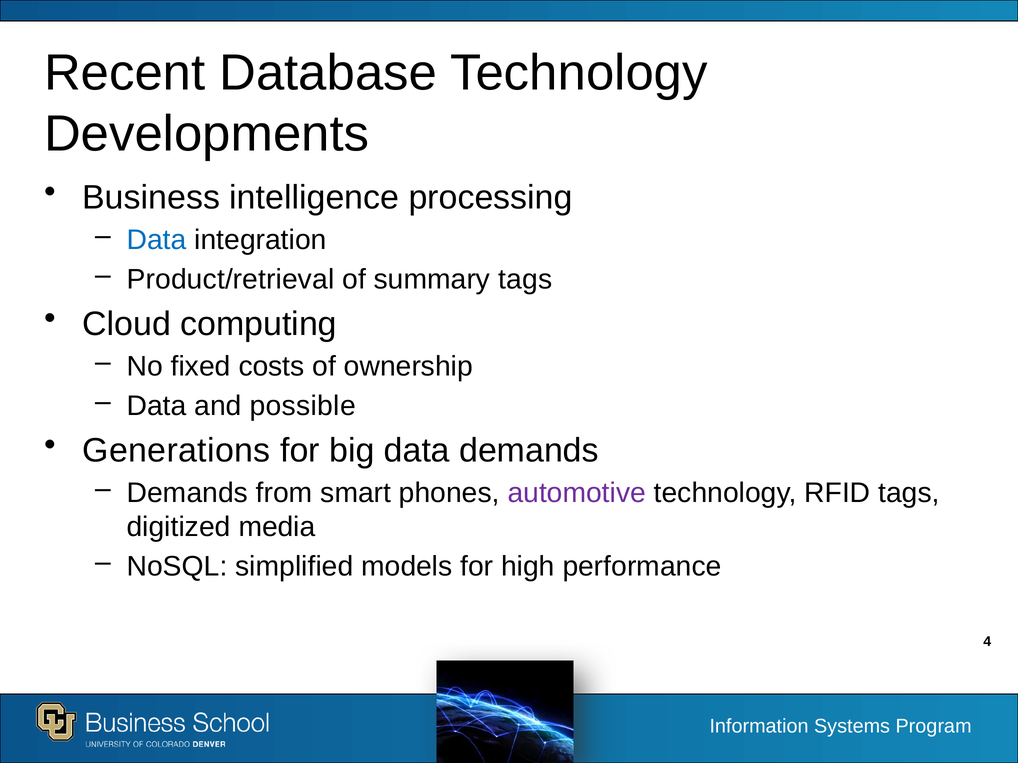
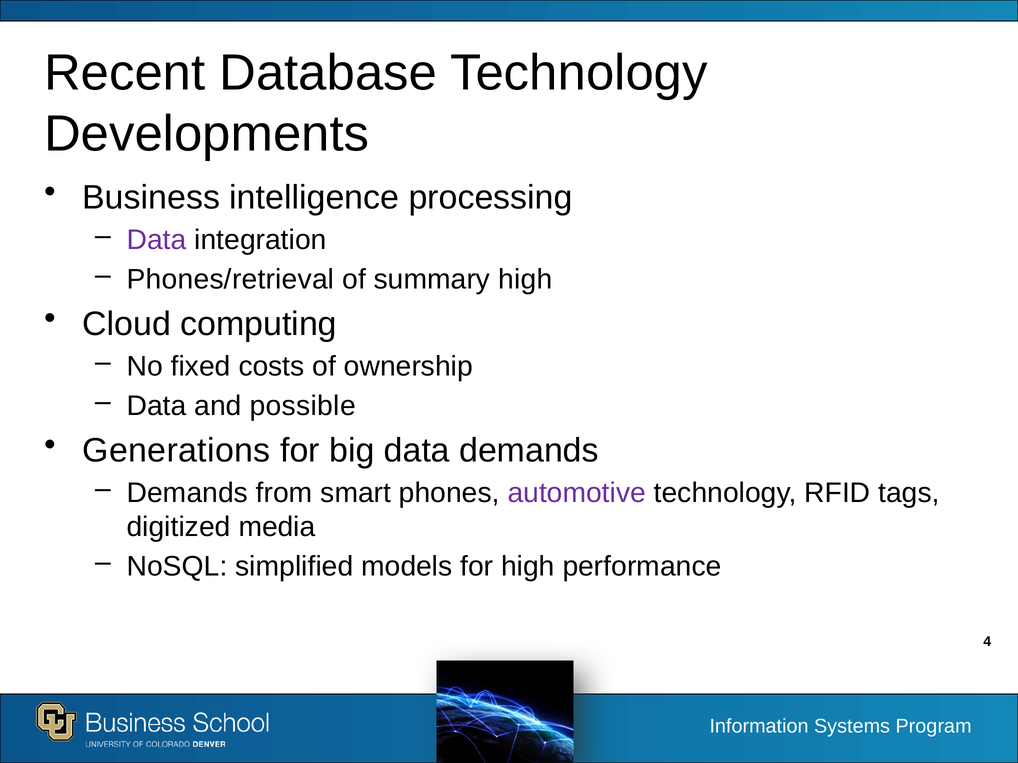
Data at (157, 240) colour: blue -> purple
Product/retrieval: Product/retrieval -> Phones/retrieval
summary tags: tags -> high
